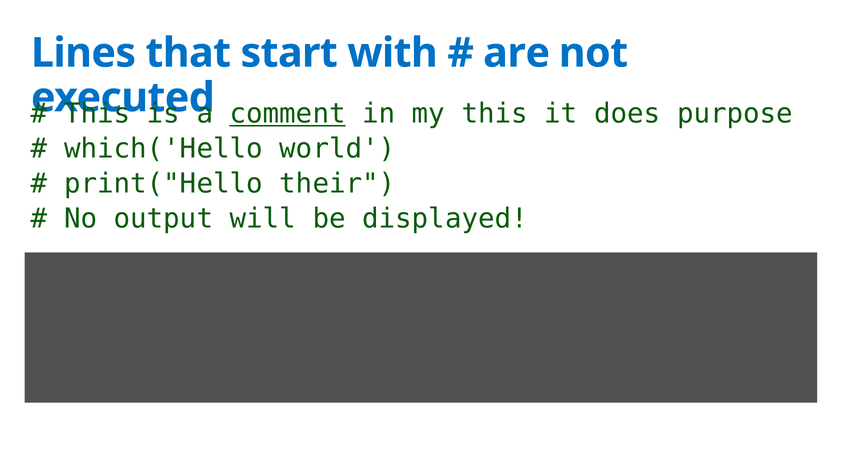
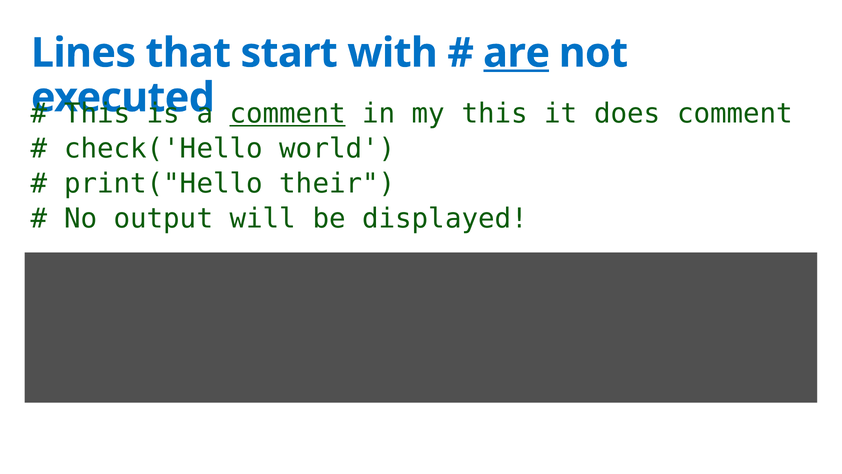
are underline: none -> present
does purpose: purpose -> comment
which('Hello: which('Hello -> check('Hello
